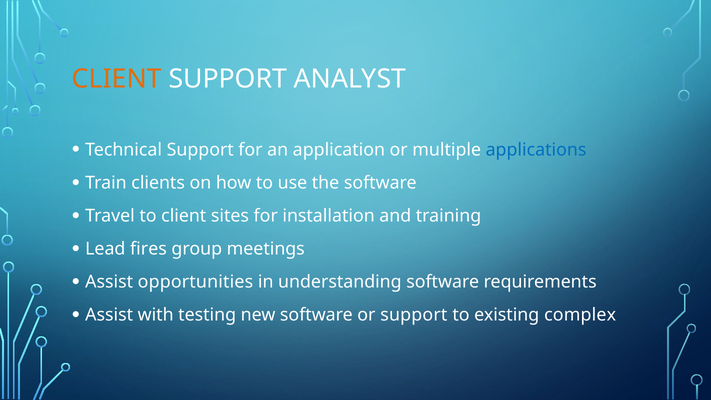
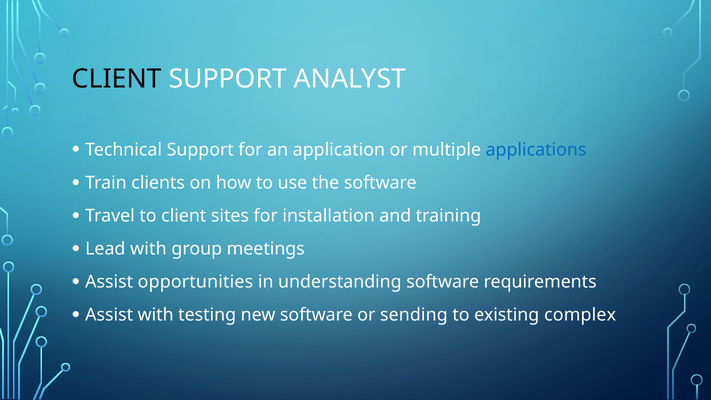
CLIENT at (117, 79) colour: orange -> black
Lead fires: fires -> with
or support: support -> sending
